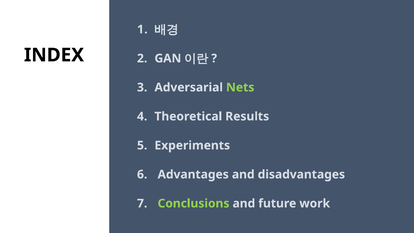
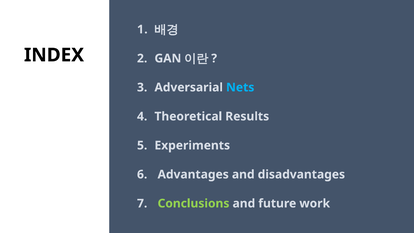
Nets colour: light green -> light blue
